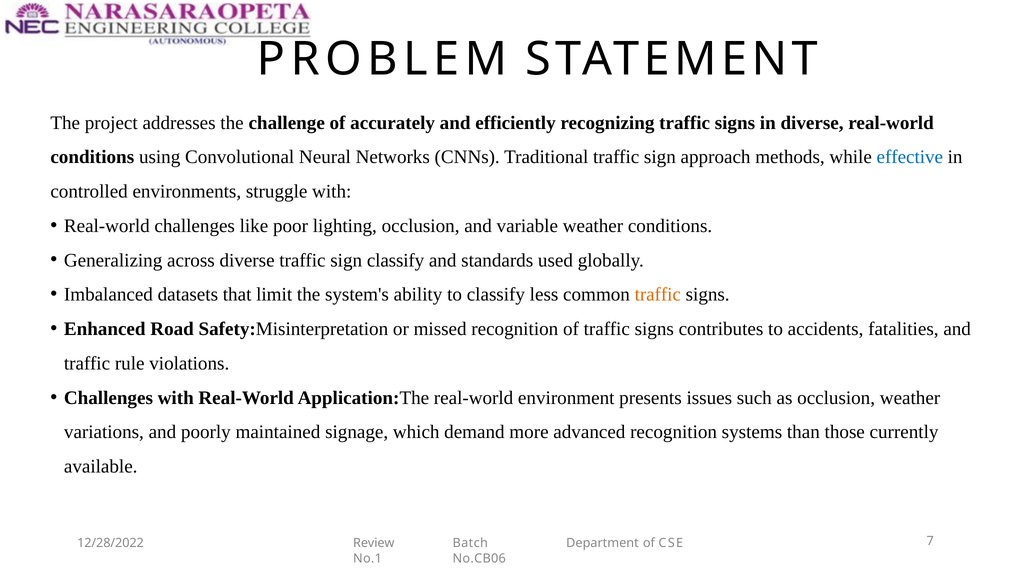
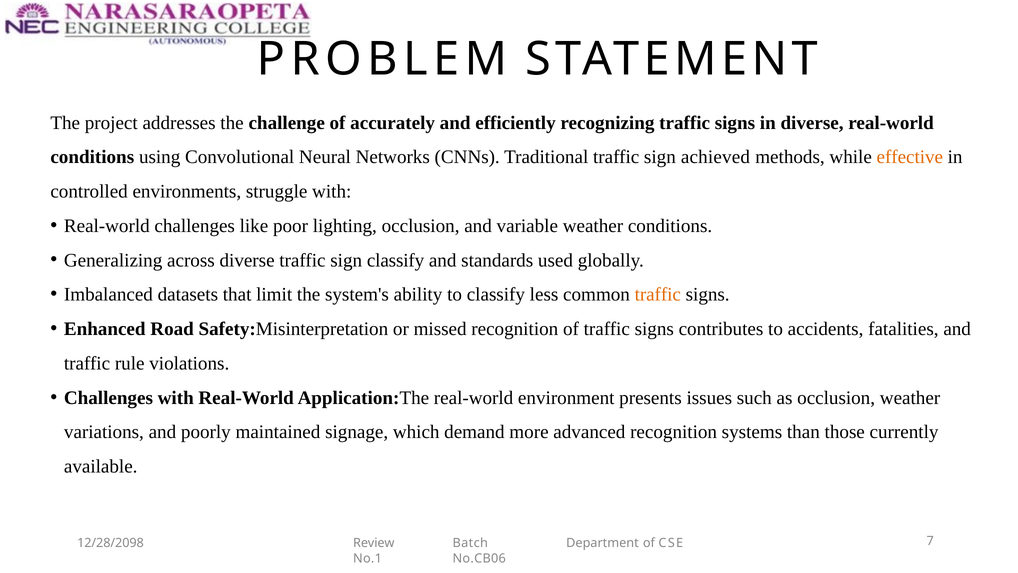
approach: approach -> achieved
effective colour: blue -> orange
12/28/2022: 12/28/2022 -> 12/28/2098
